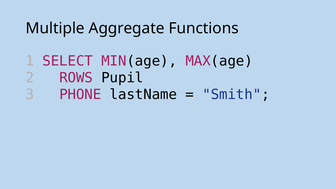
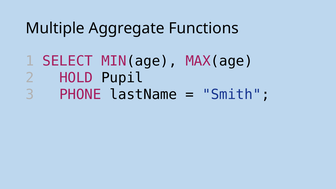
ROWS: ROWS -> HOLD
